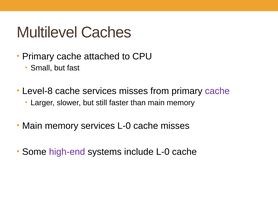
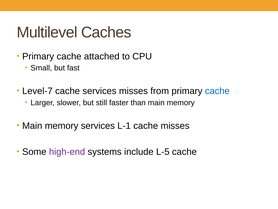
Level-8: Level-8 -> Level-7
cache at (217, 91) colour: purple -> blue
services L-0: L-0 -> L-1
include L-0: L-0 -> L-5
